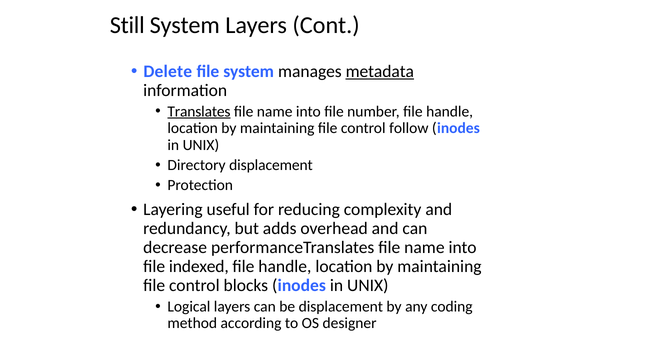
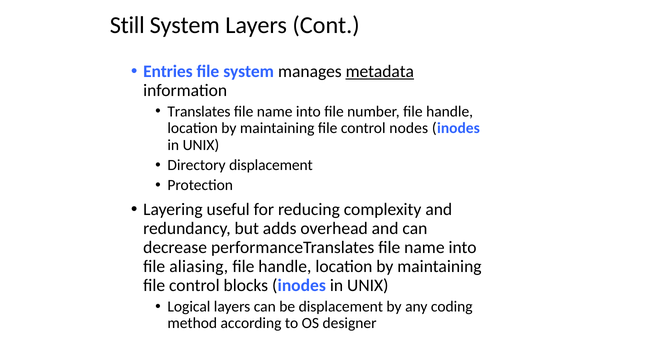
Delete: Delete -> Entries
Translates underline: present -> none
follow: follow -> nodes
indexed: indexed -> aliasing
